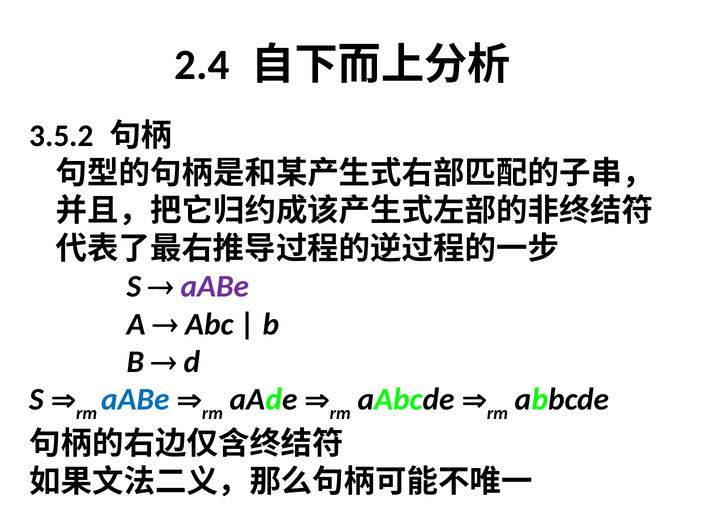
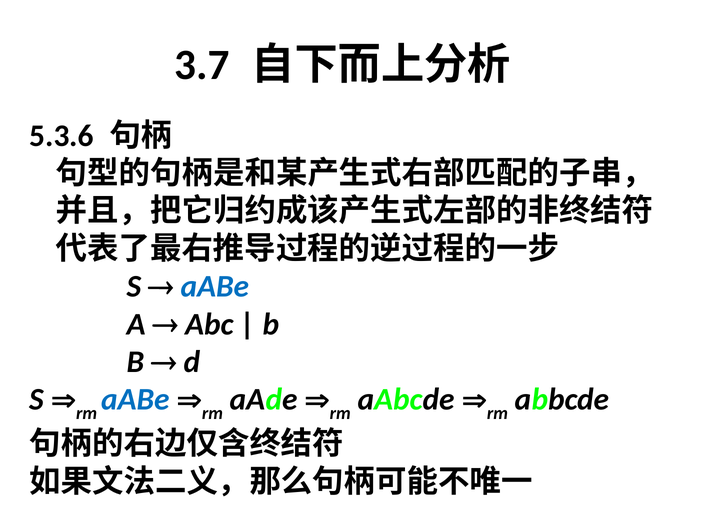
2.4: 2.4 -> 3.7
3.5.2: 3.5.2 -> 5.3.6
aABe at (215, 287) colour: purple -> blue
